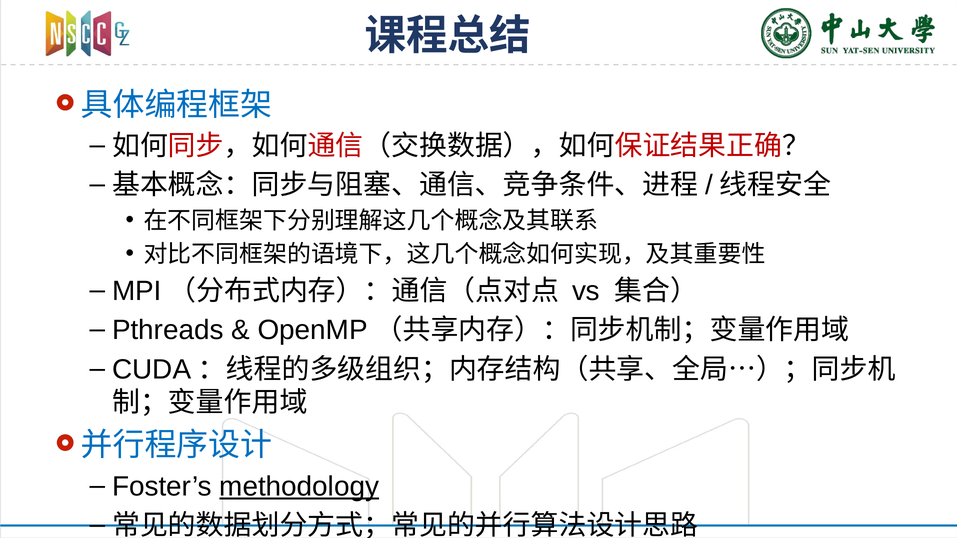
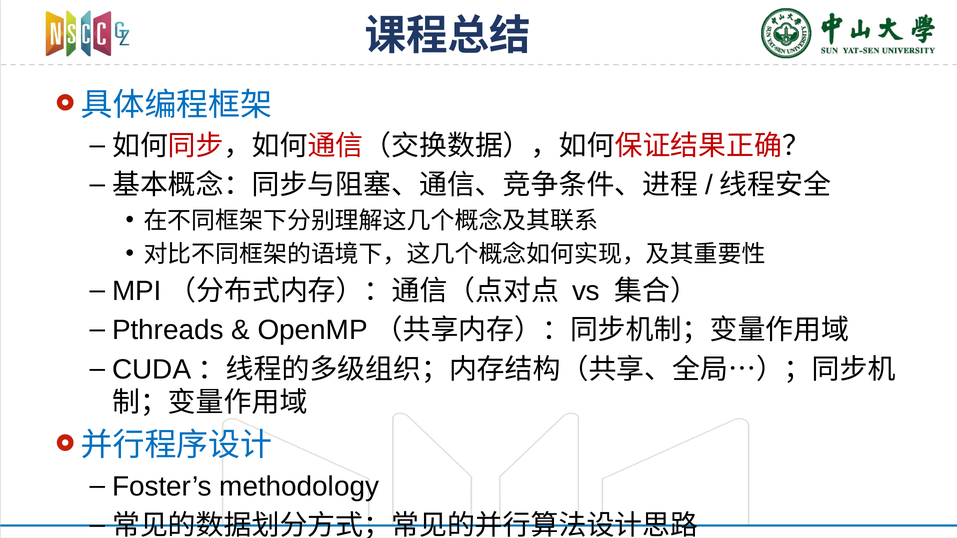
methodology underline: present -> none
